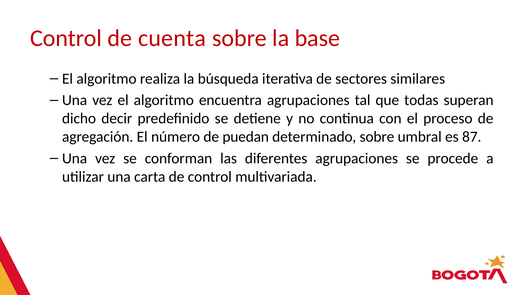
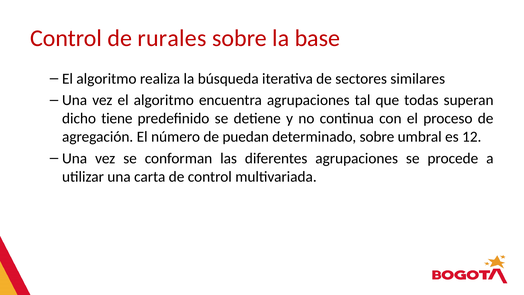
cuenta: cuenta -> rurales
decir: decir -> tiene
87: 87 -> 12
